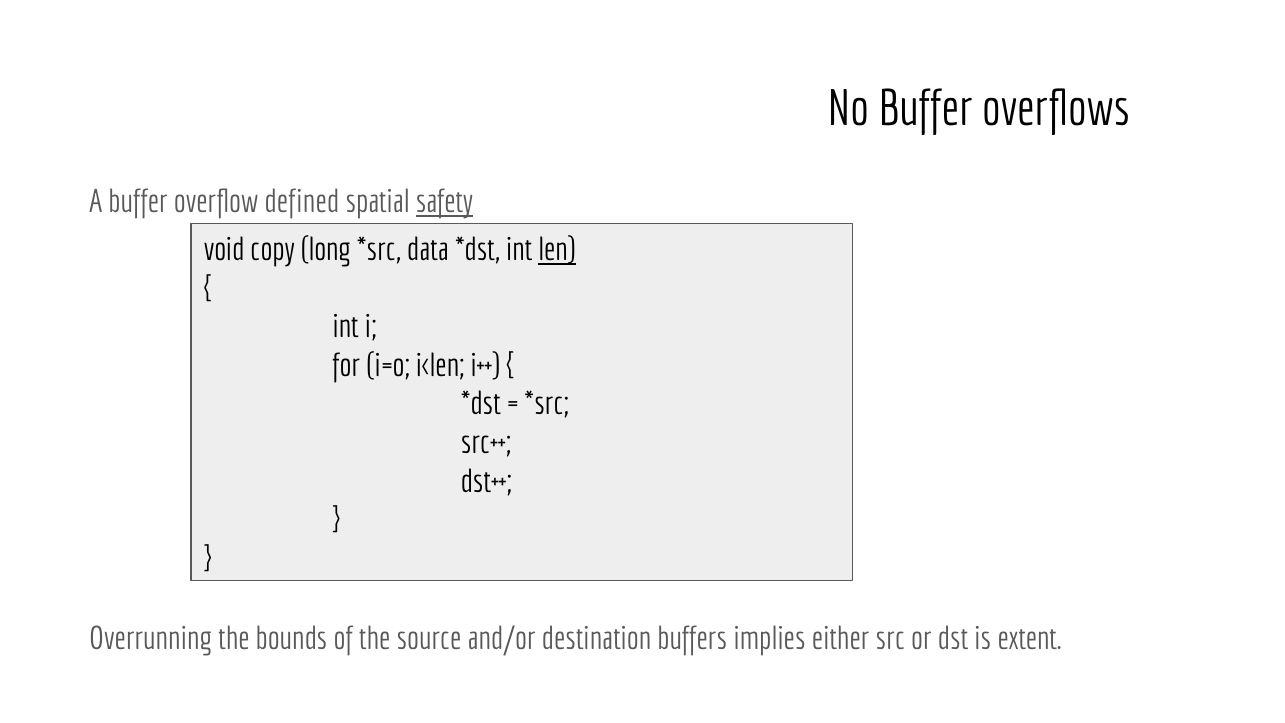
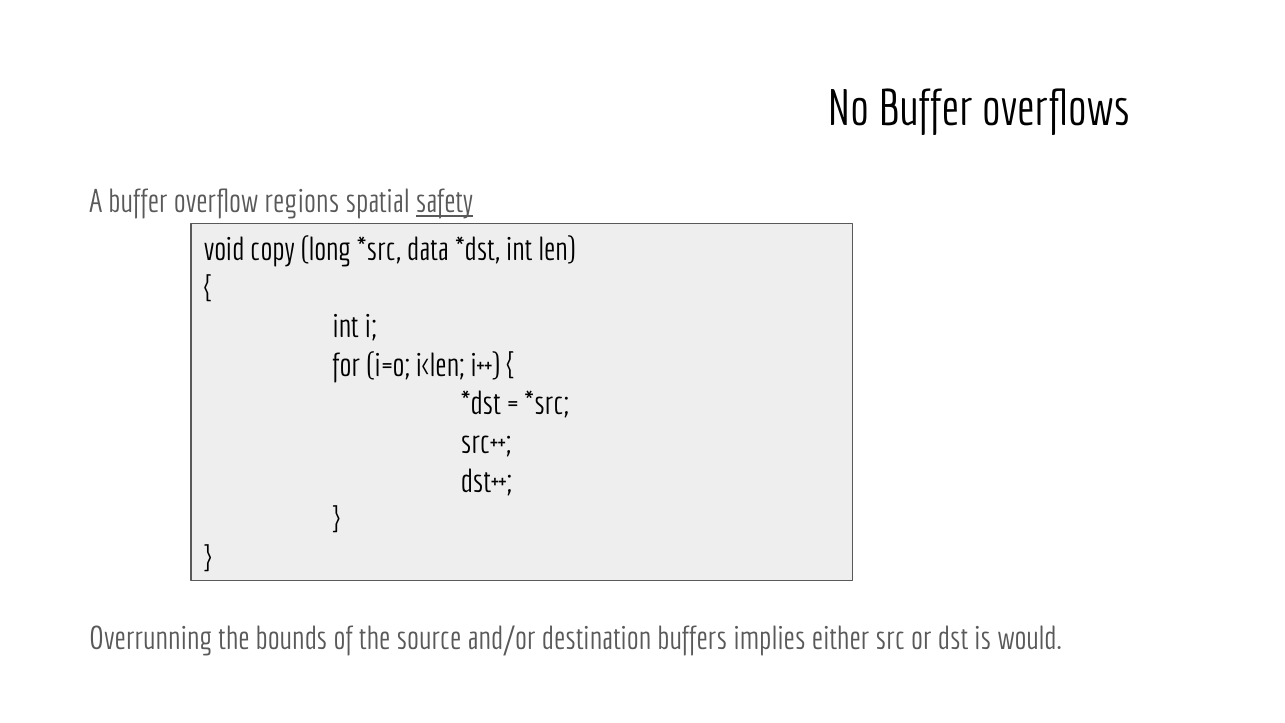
defined: defined -> regions
len underline: present -> none
extent: extent -> would
